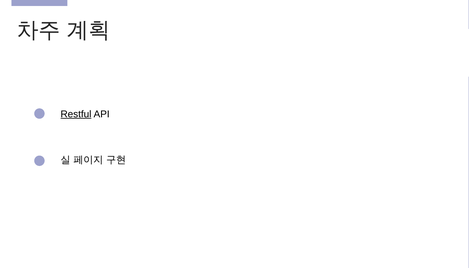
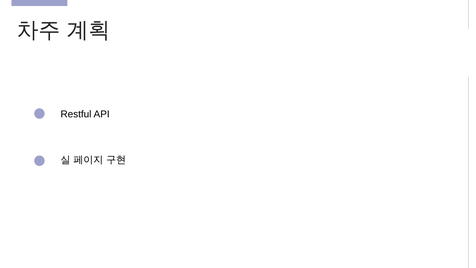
Restful underline: present -> none
